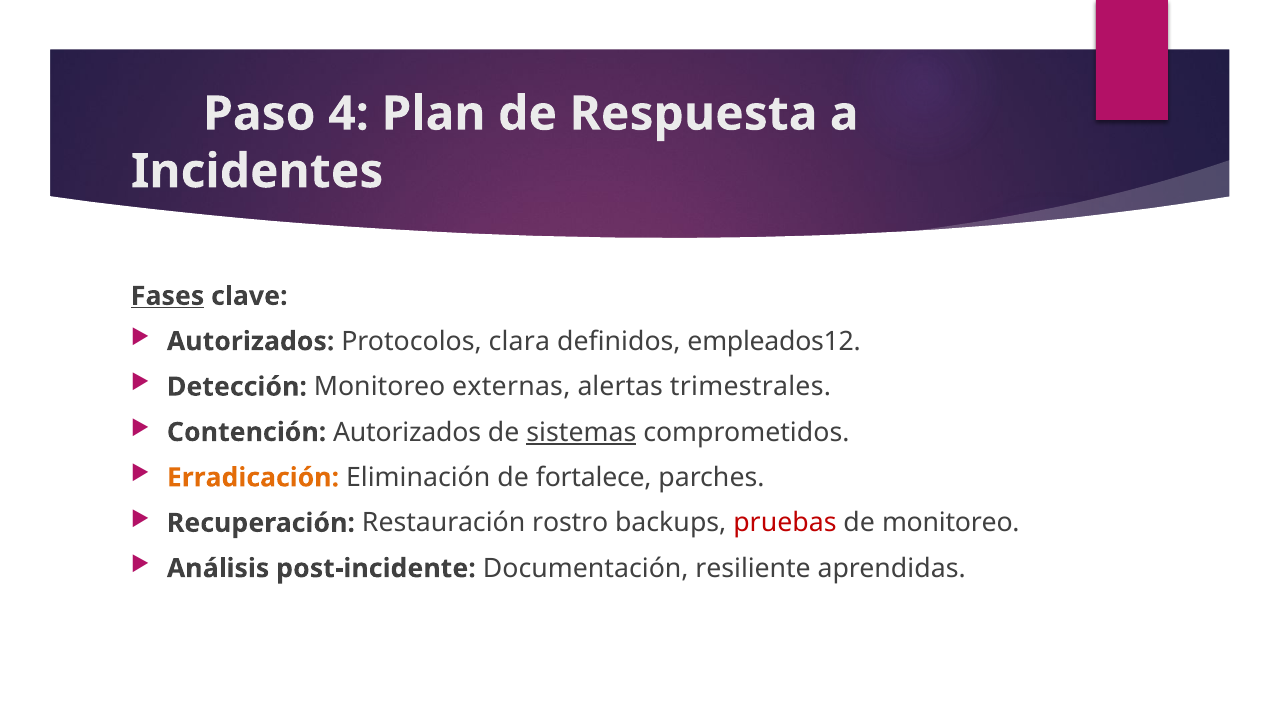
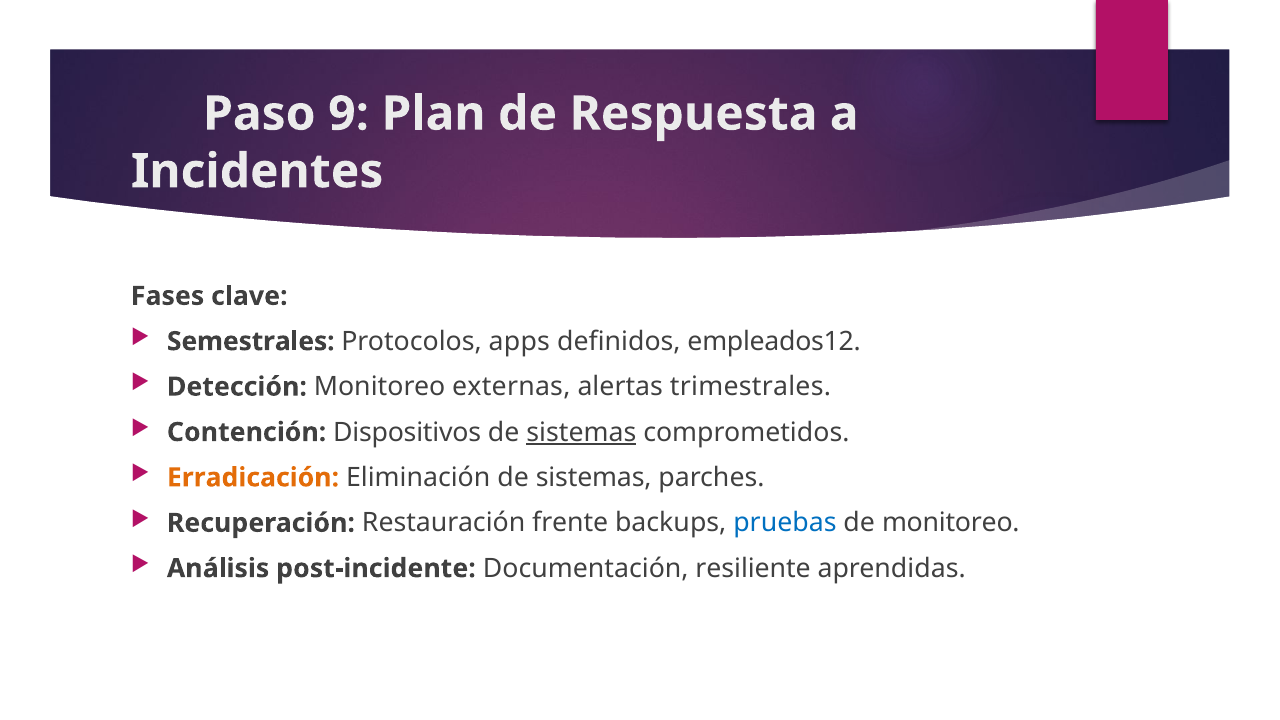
4: 4 -> 9
Fases underline: present -> none
Autorizados at (251, 341): Autorizados -> Semestrales
clara: clara -> apps
Contención Autorizados: Autorizados -> Dispositivos
Eliminación de fortalece: fortalece -> sistemas
rostro: rostro -> frente
pruebas colour: red -> blue
